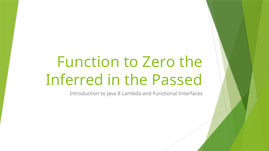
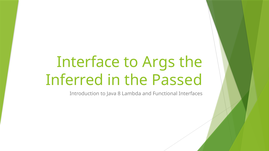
Function: Function -> Interface
Zero: Zero -> Args
